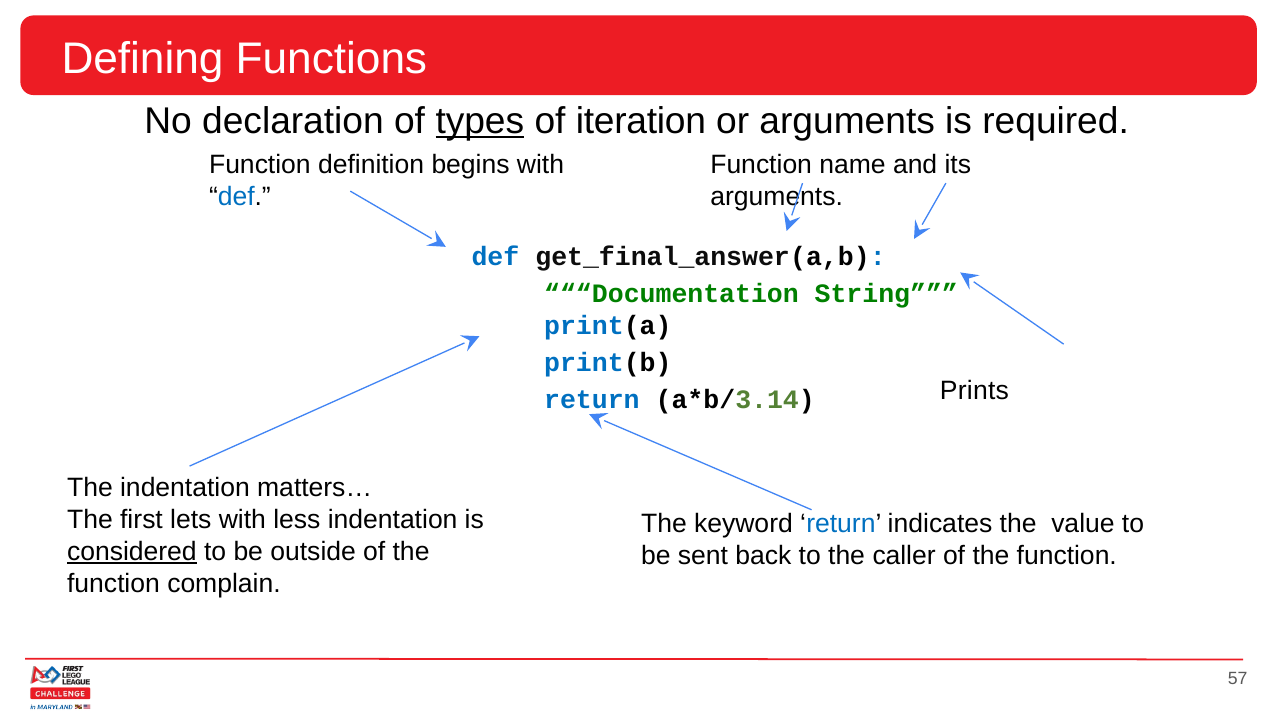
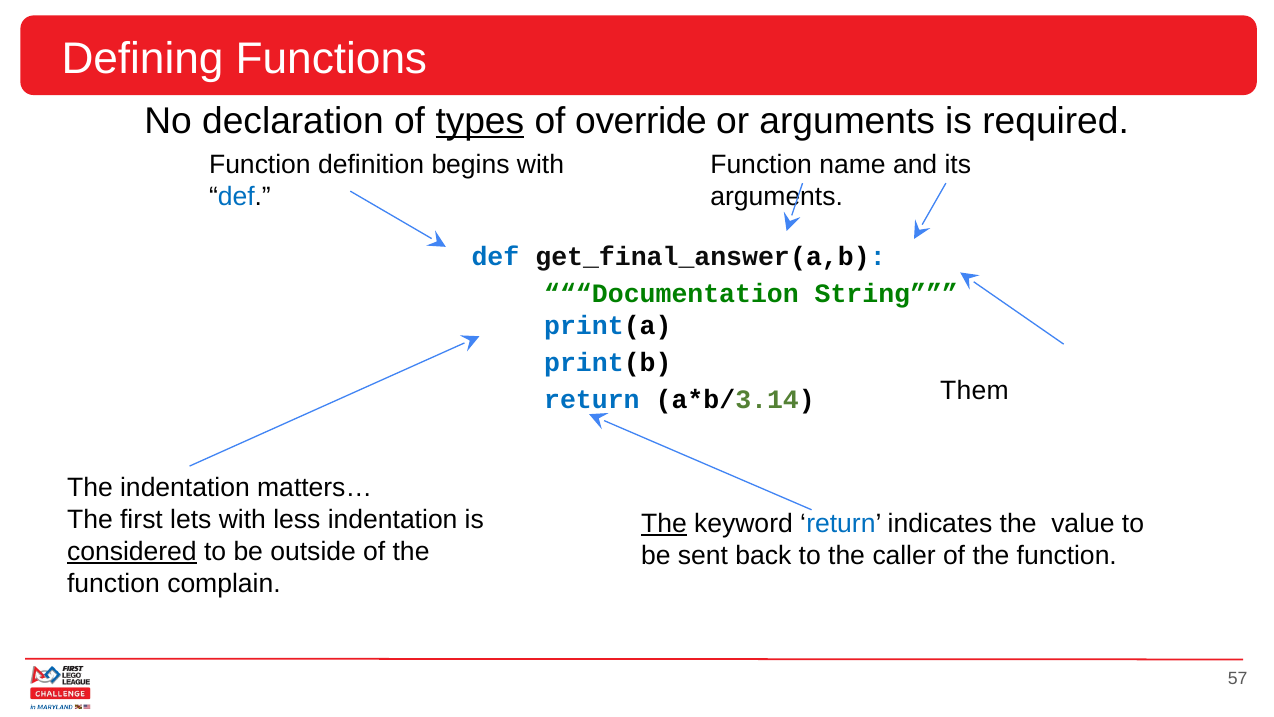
iteration: iteration -> override
Prints: Prints -> Them
The at (664, 524) underline: none -> present
